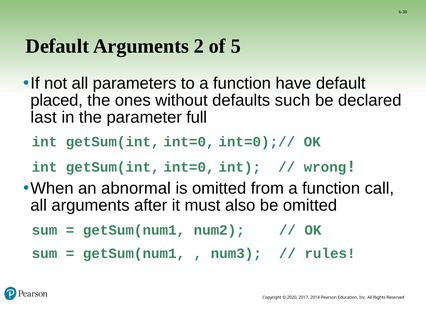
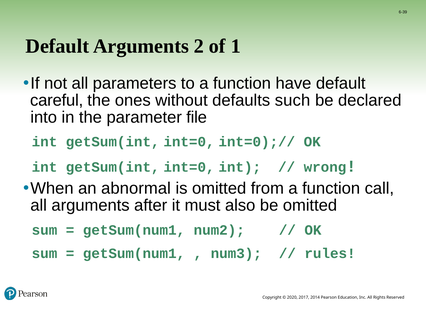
5: 5 -> 1
placed: placed -> careful
last: last -> into
full: full -> file
